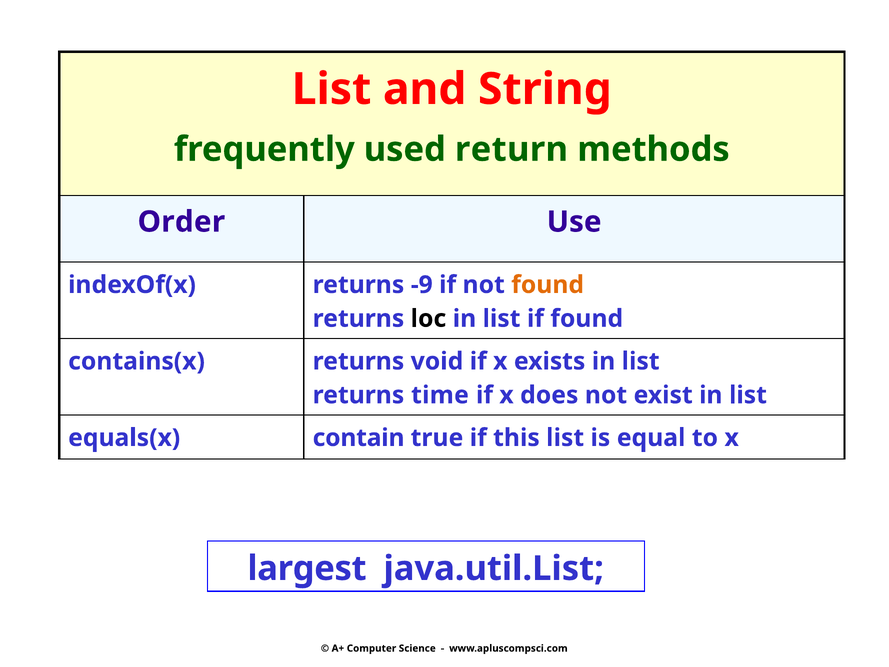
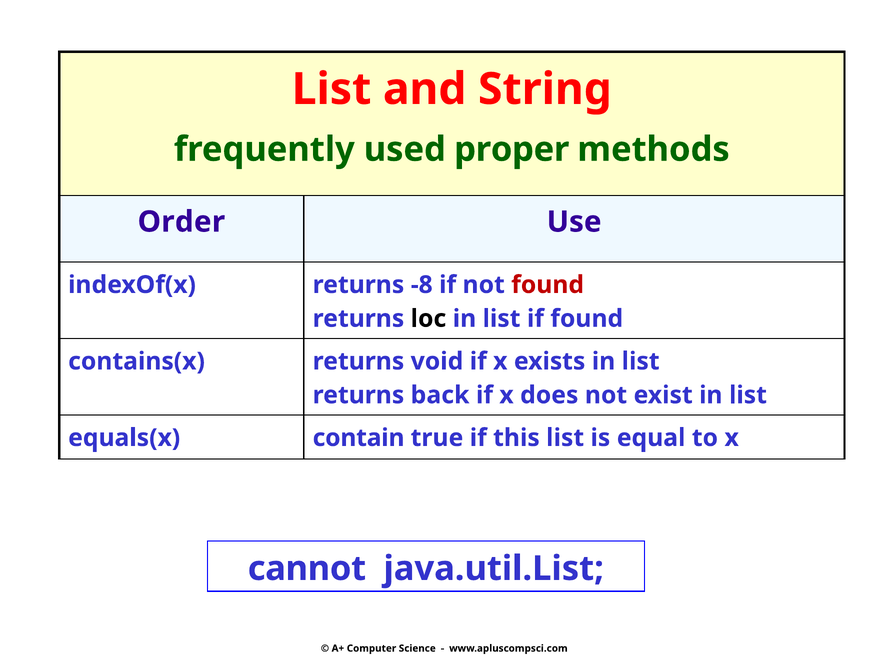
return: return -> proper
-9: -9 -> -8
found at (548, 285) colour: orange -> red
time: time -> back
largest: largest -> cannot
